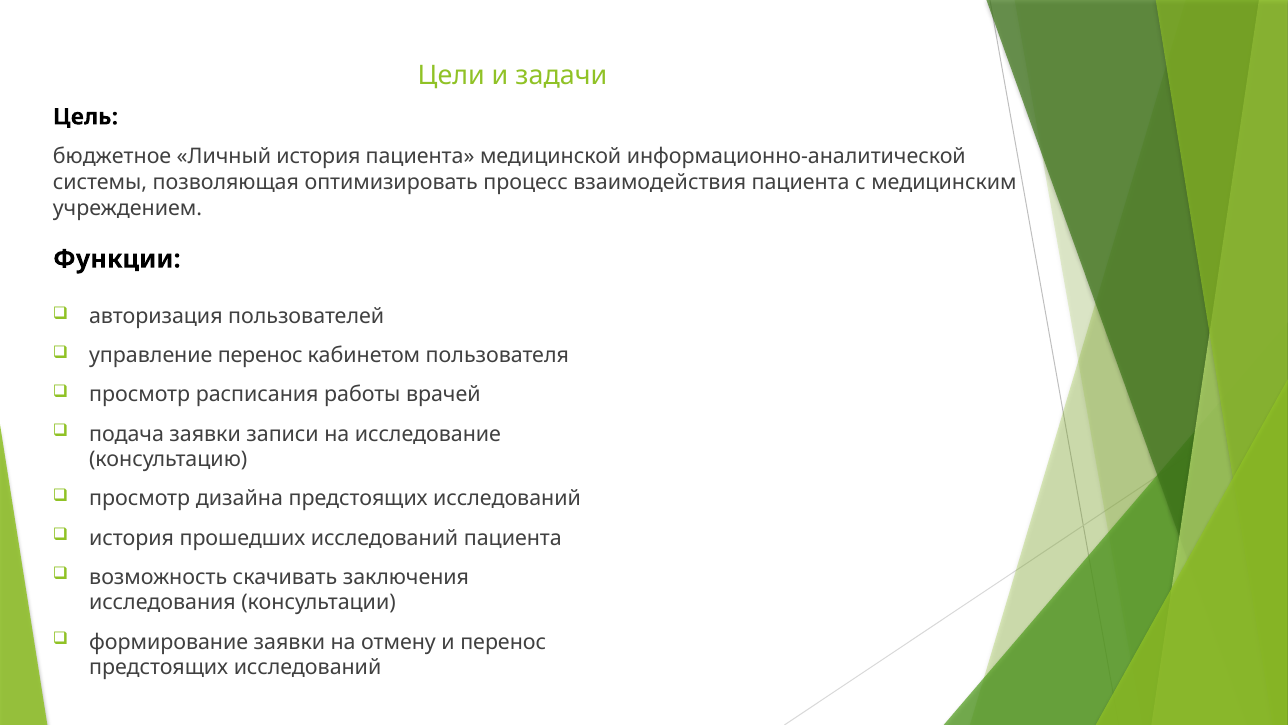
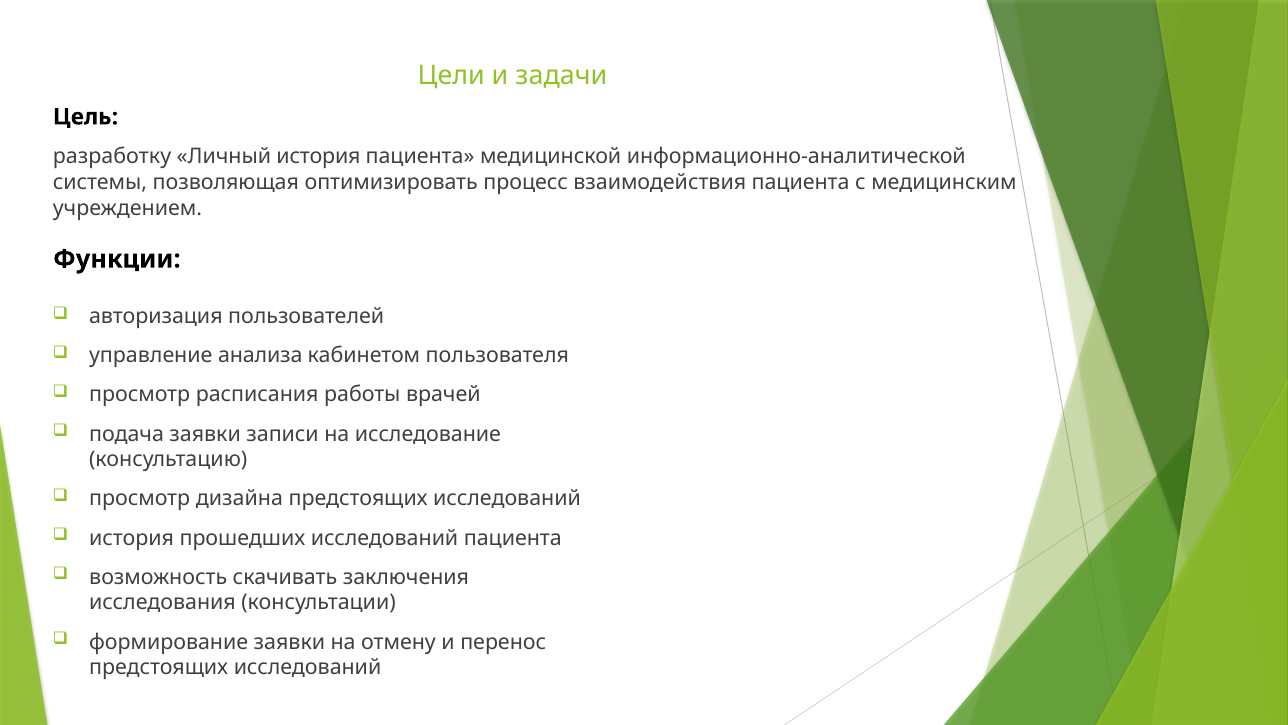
бюджетное: бюджетное -> разработку
управление перенос: перенос -> анализа
